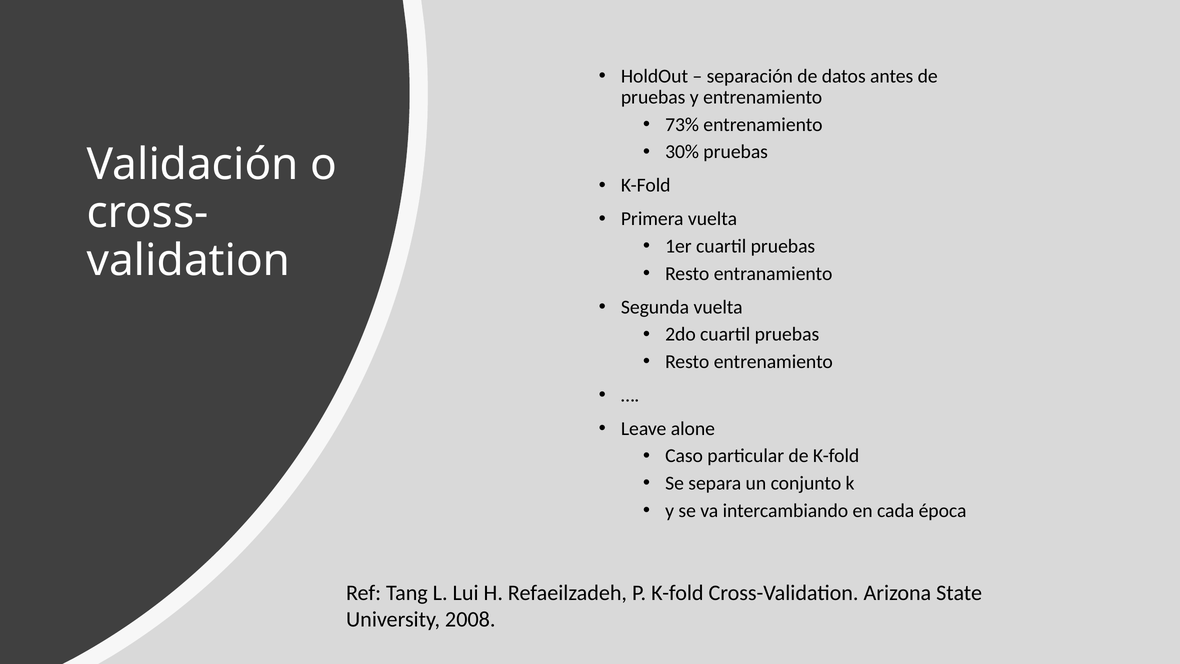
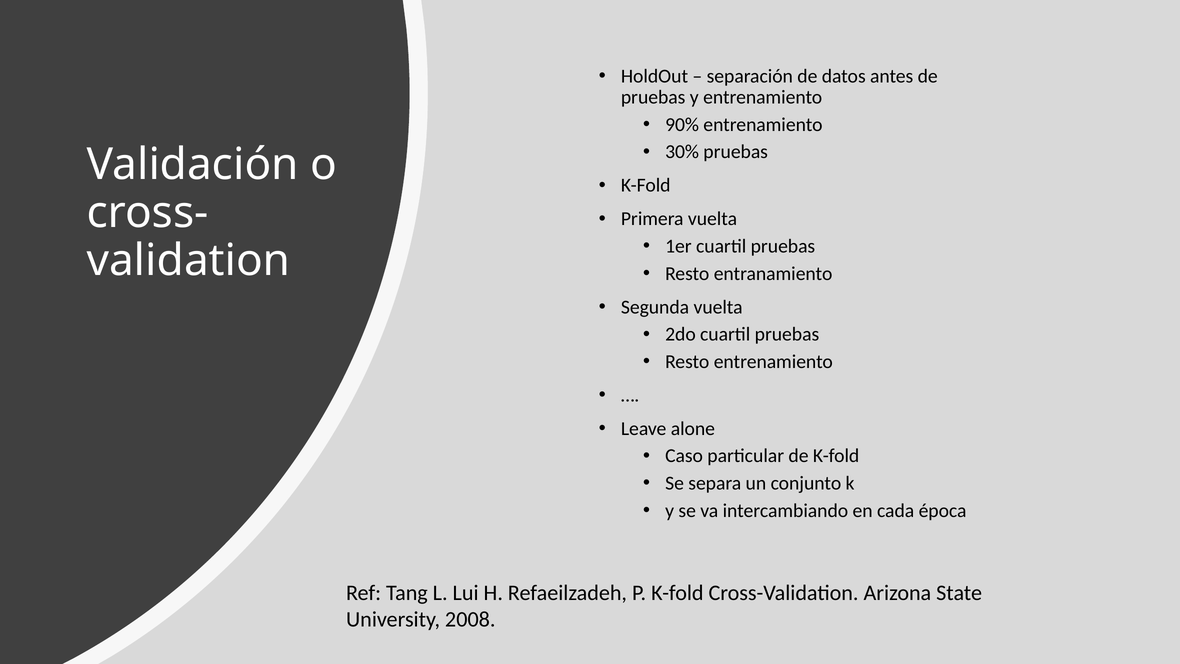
73%: 73% -> 90%
